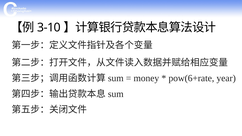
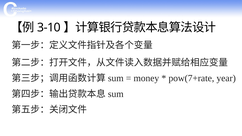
pow(6+rate: pow(6+rate -> pow(7+rate
